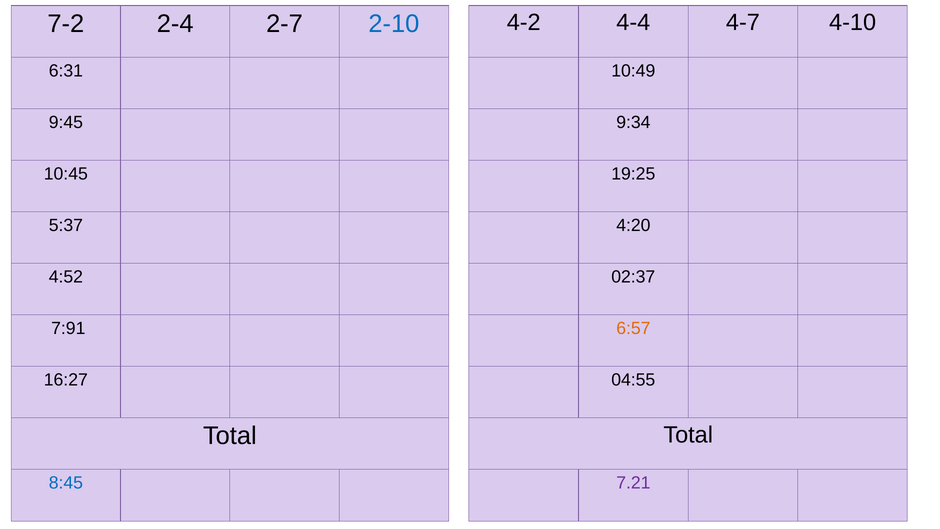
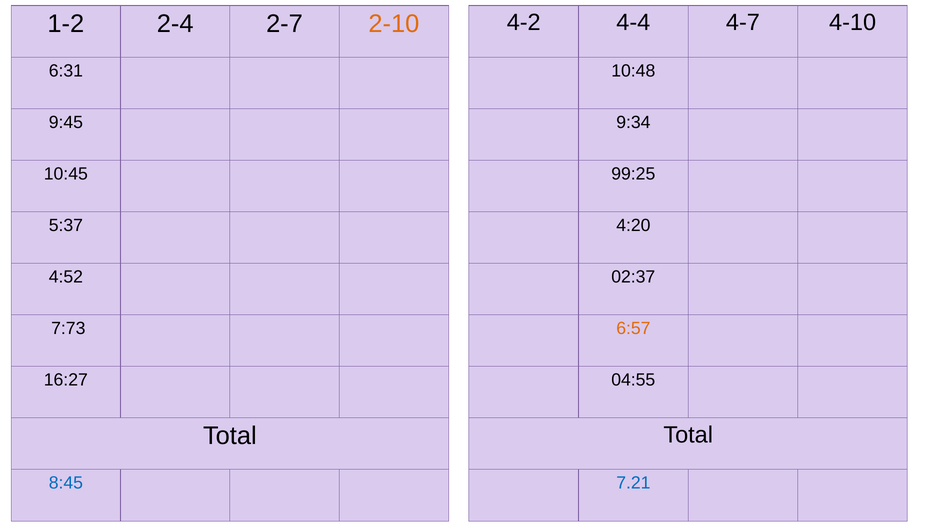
7-2: 7-2 -> 1-2
2-10 colour: blue -> orange
10:49: 10:49 -> 10:48
19:25: 19:25 -> 99:25
7:91: 7:91 -> 7:73
7.21 colour: purple -> blue
